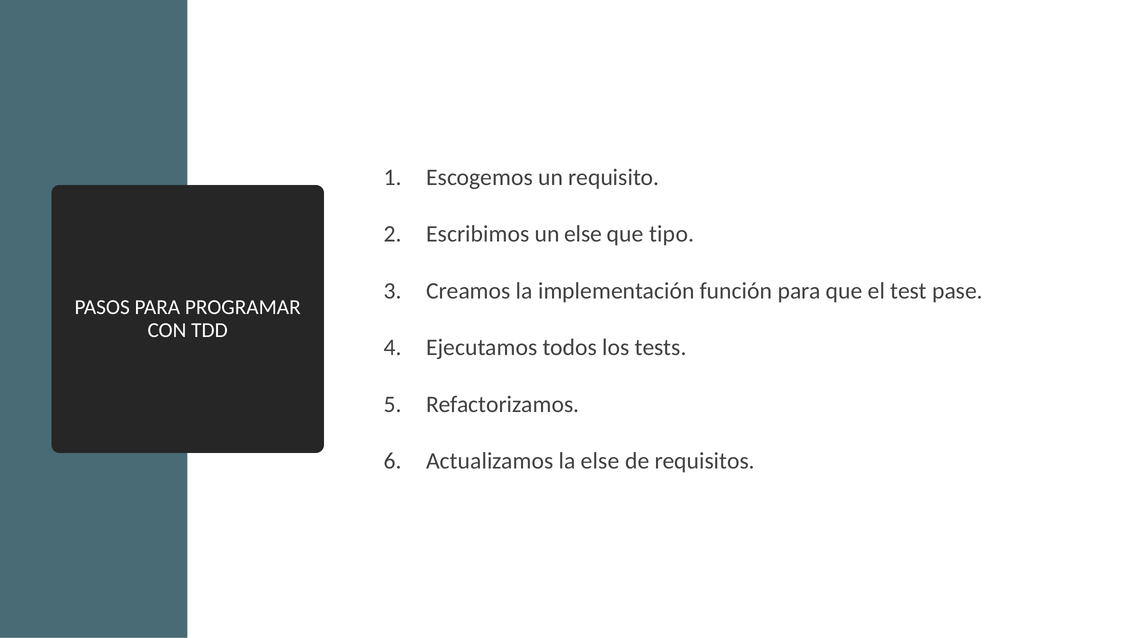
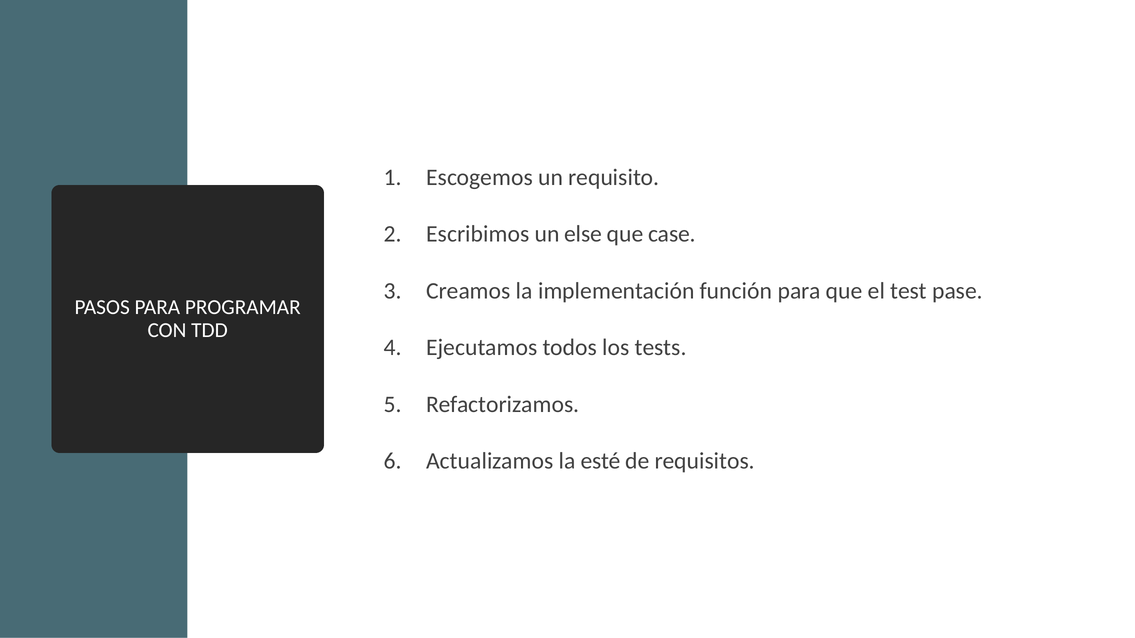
tipo: tipo -> case
la else: else -> esté
